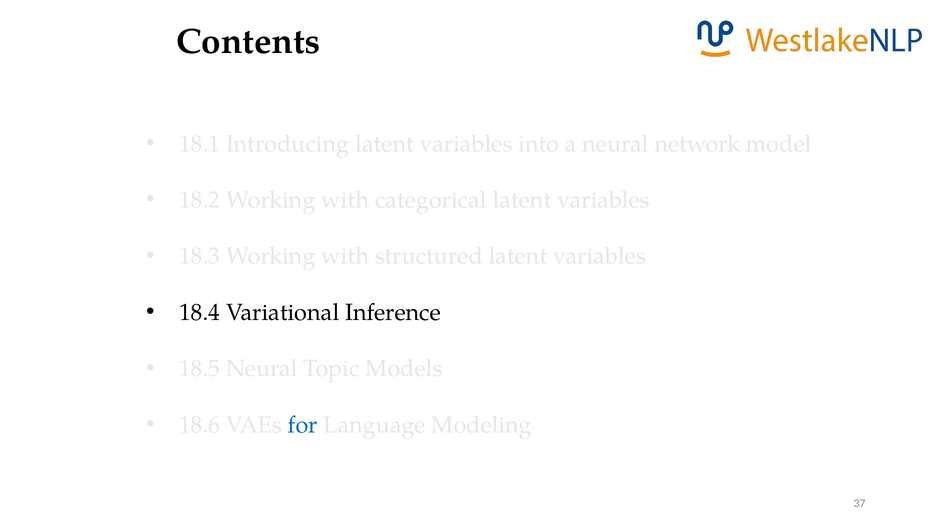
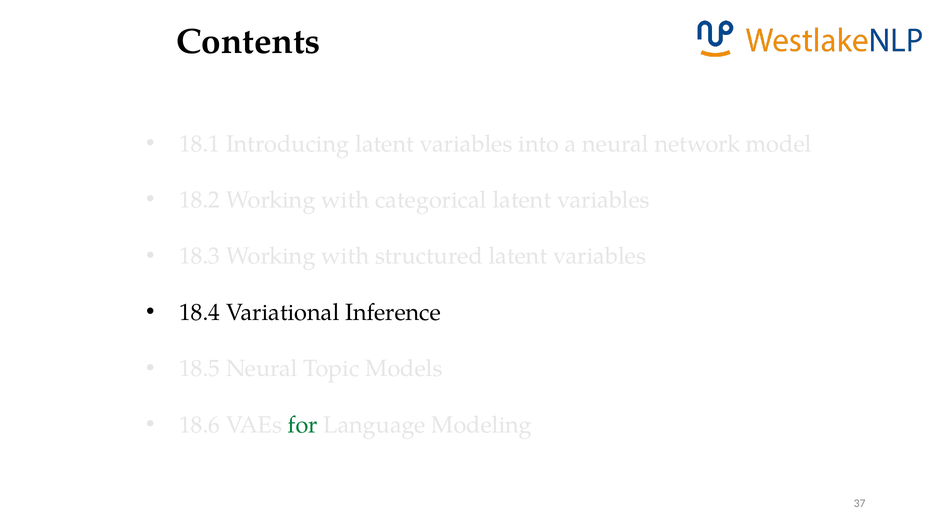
for colour: blue -> green
